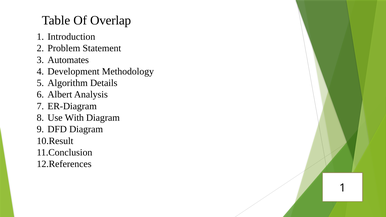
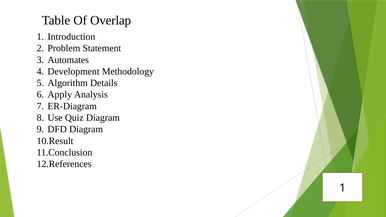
Albert: Albert -> Apply
With: With -> Quiz
